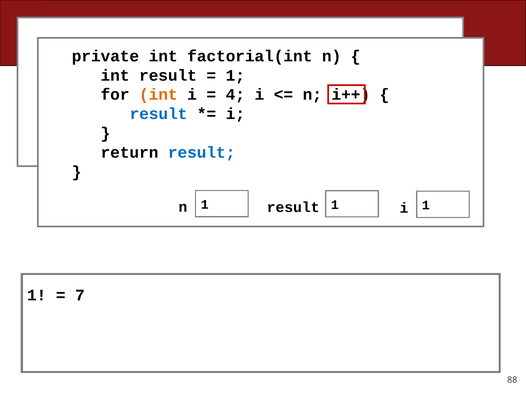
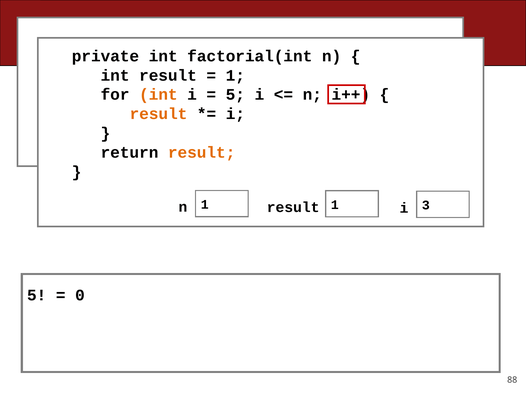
4 at (235, 95): 4 -> 5
result at (158, 114) colour: blue -> orange
result at (202, 153) colour: blue -> orange
n 1: 1 -> 3
1 at (37, 296): 1 -> 5
7 at (80, 296): 7 -> 0
